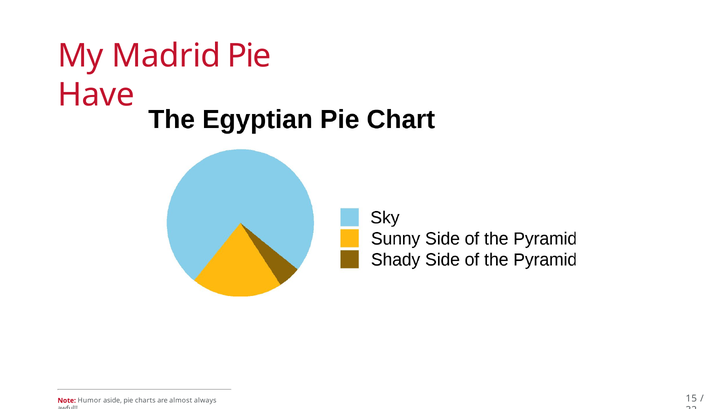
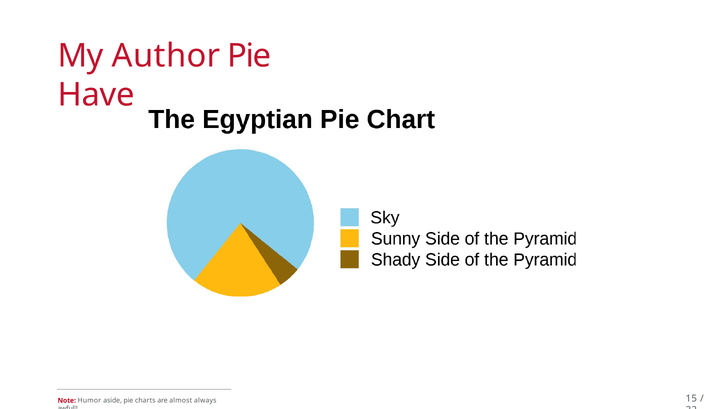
Madrid: Madrid -> Author
